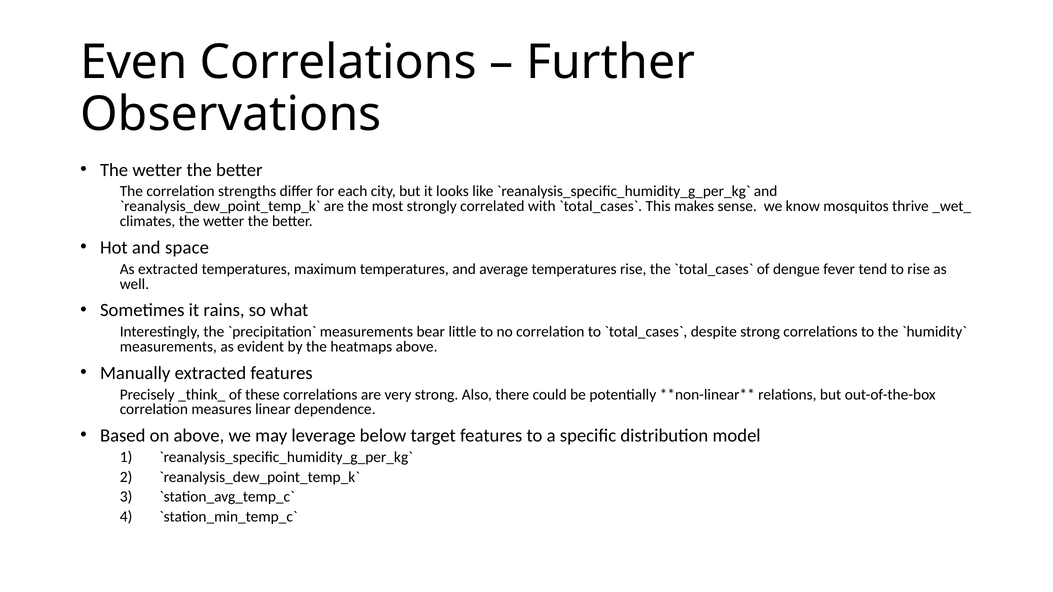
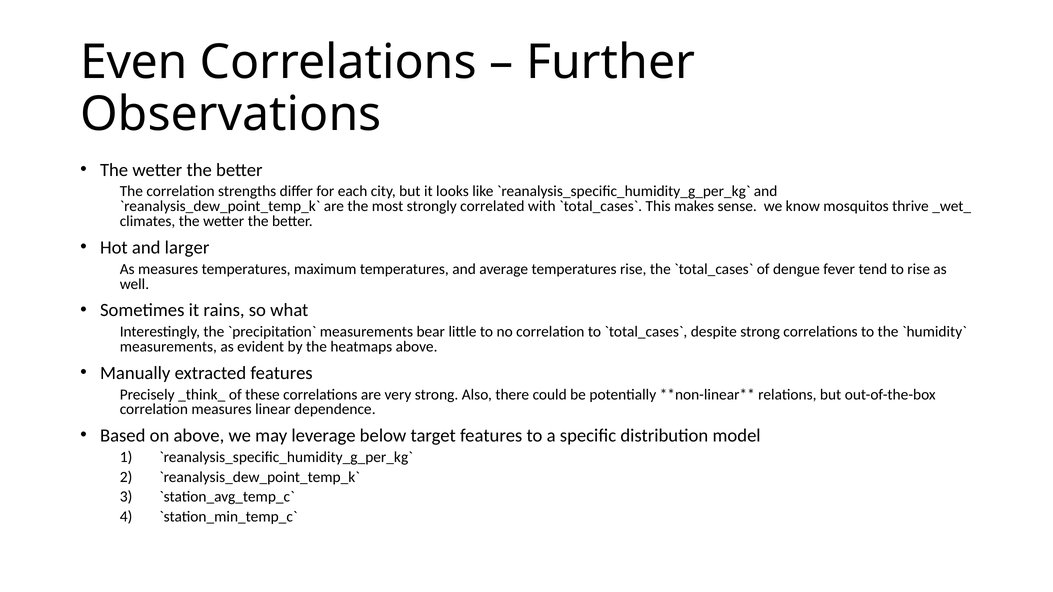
space: space -> larger
As extracted: extracted -> measures
